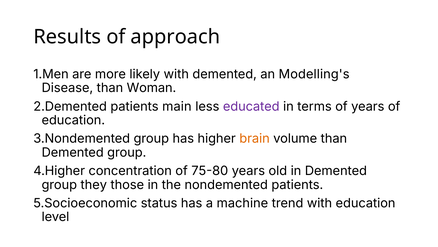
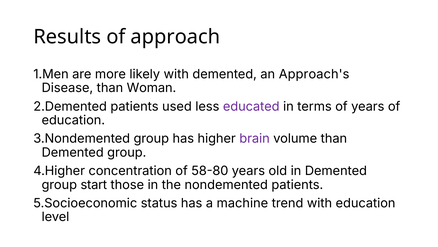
Modelling's: Modelling's -> Approach's
main: main -> used
brain colour: orange -> purple
75-80: 75-80 -> 58-80
they: they -> start
